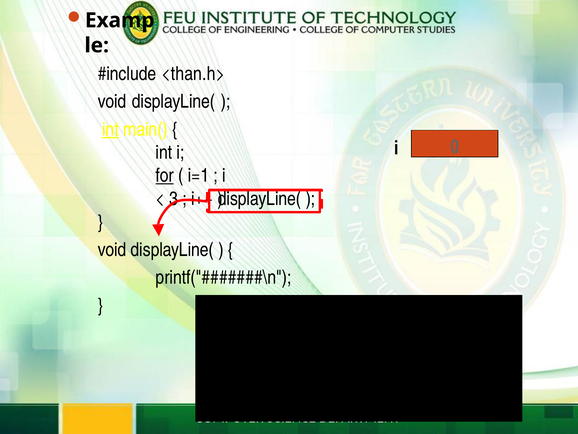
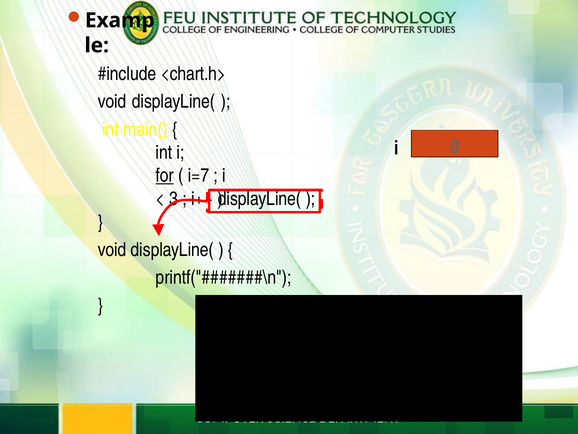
<than.h>: <than.h> -> <chart.h>
int at (110, 129) underline: present -> none
i=1: i=1 -> i=7
